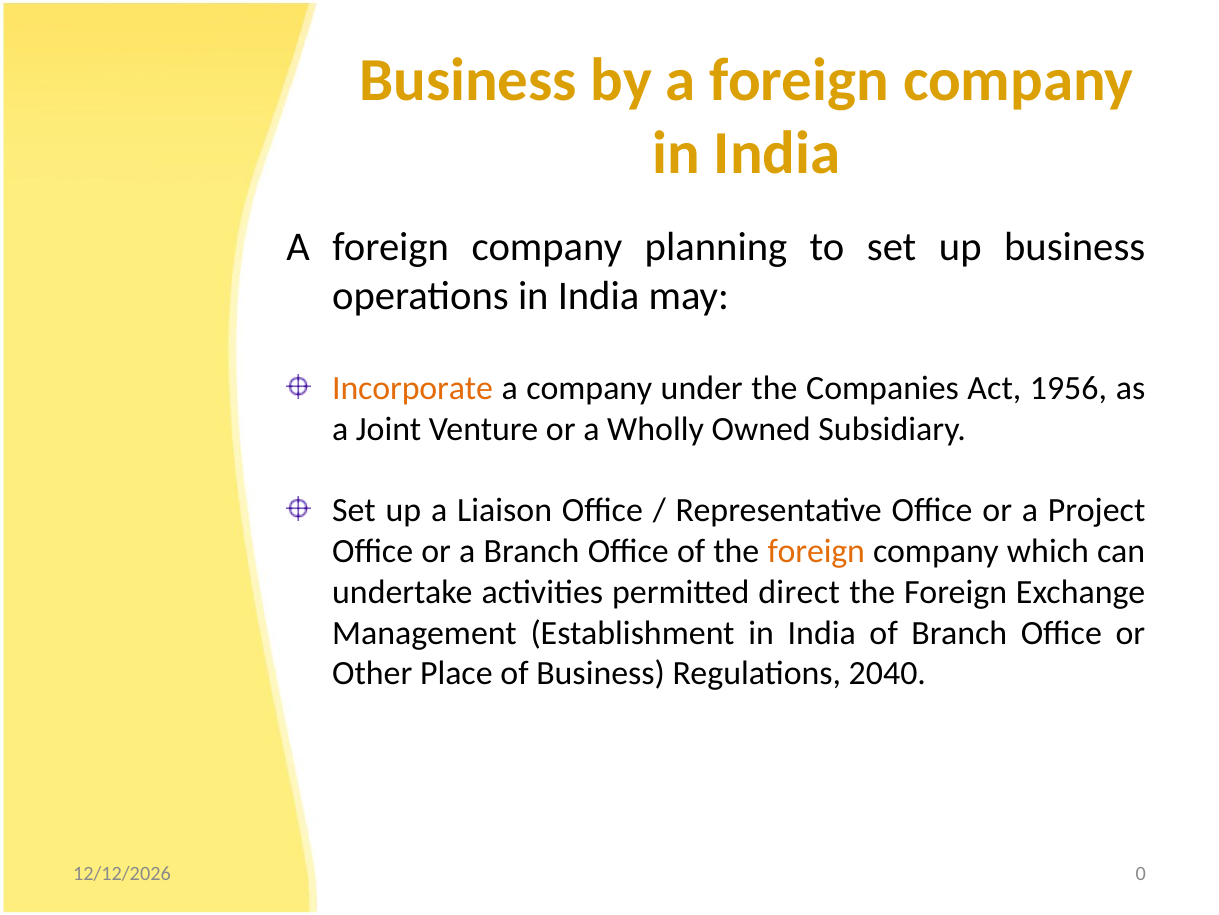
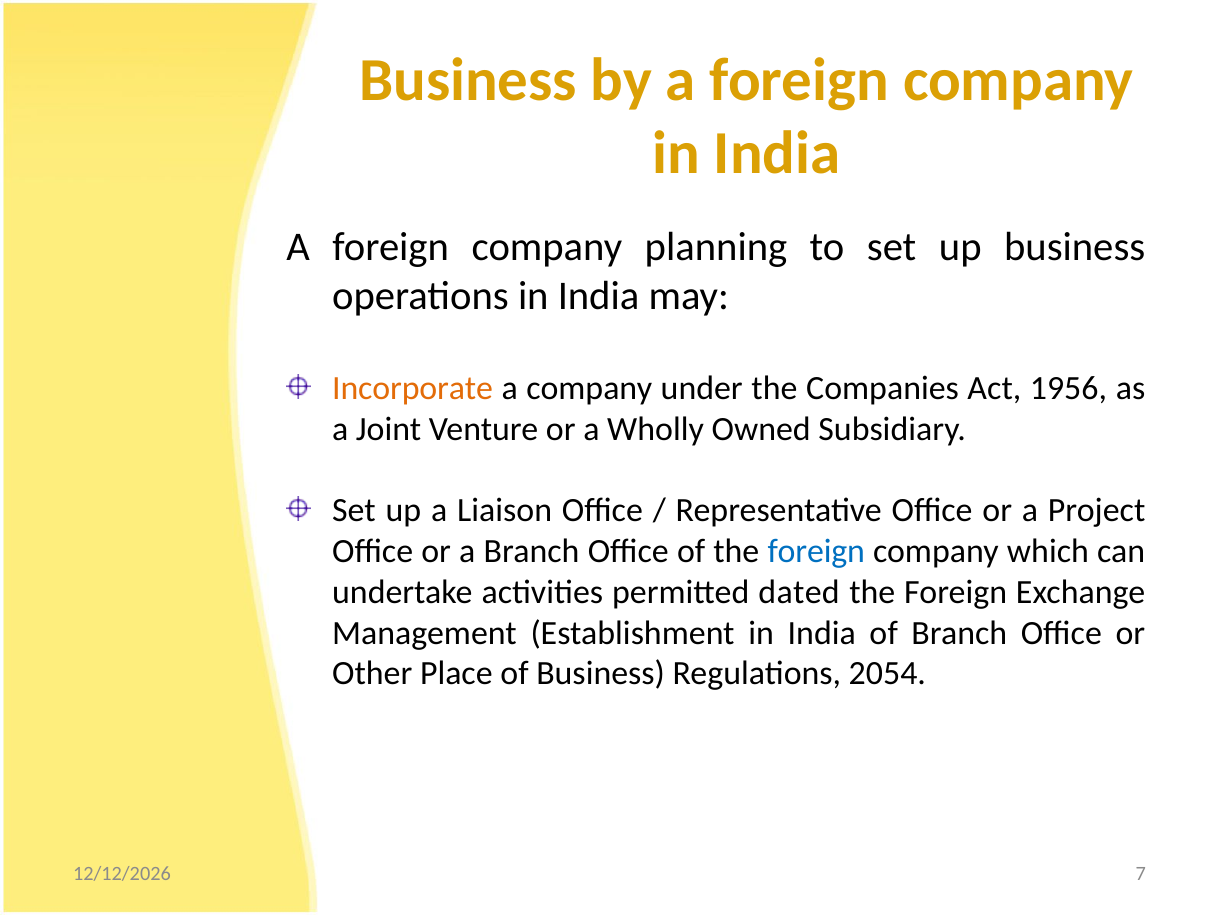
foreign at (816, 551) colour: orange -> blue
direct: direct -> dated
2040: 2040 -> 2054
0: 0 -> 7
